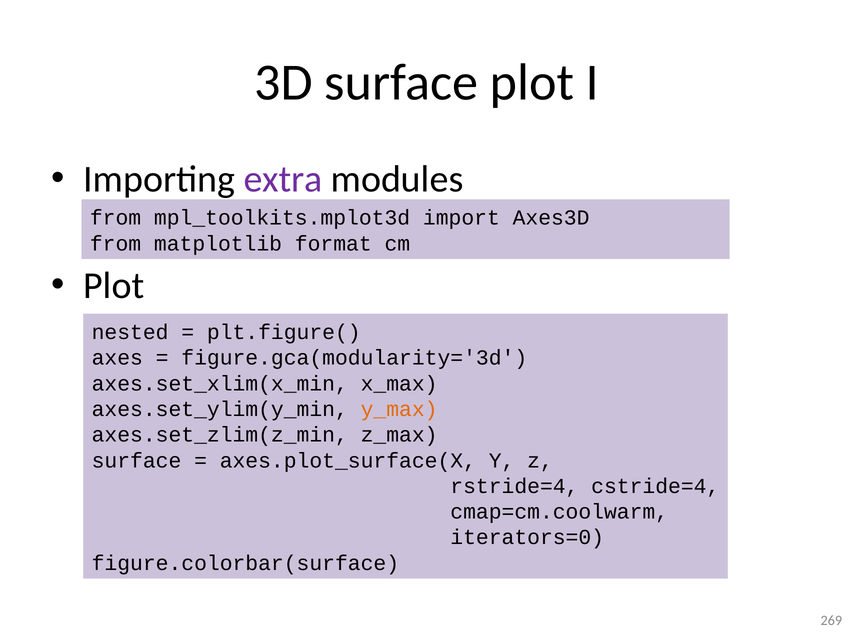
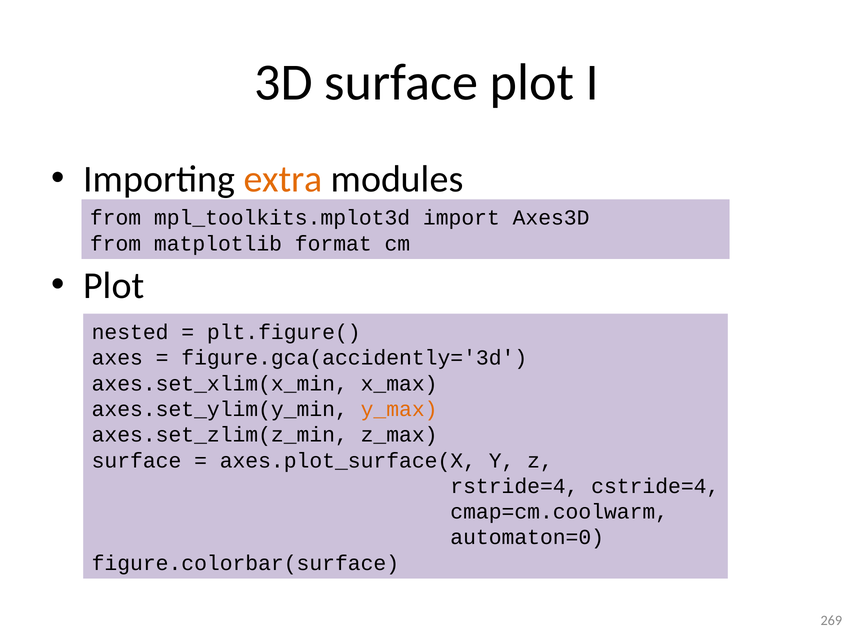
extra colour: purple -> orange
figure.gca(modularity='3d: figure.gca(modularity='3d -> figure.gca(accidently='3d
iterators=0: iterators=0 -> automaton=0
